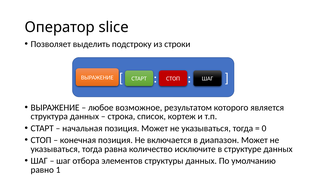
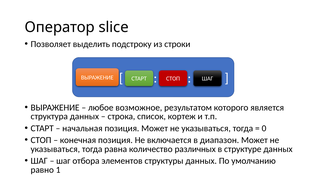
исключите: исключите -> различных
